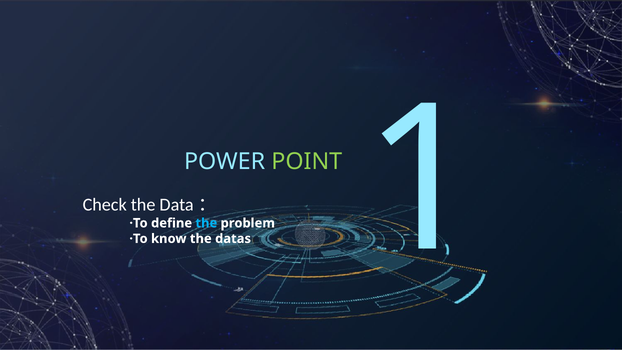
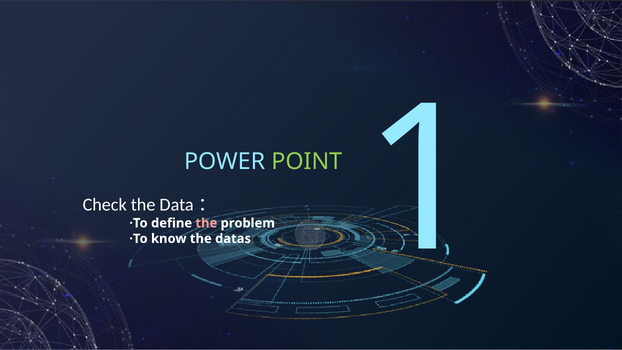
the at (206, 223) colour: light blue -> pink
